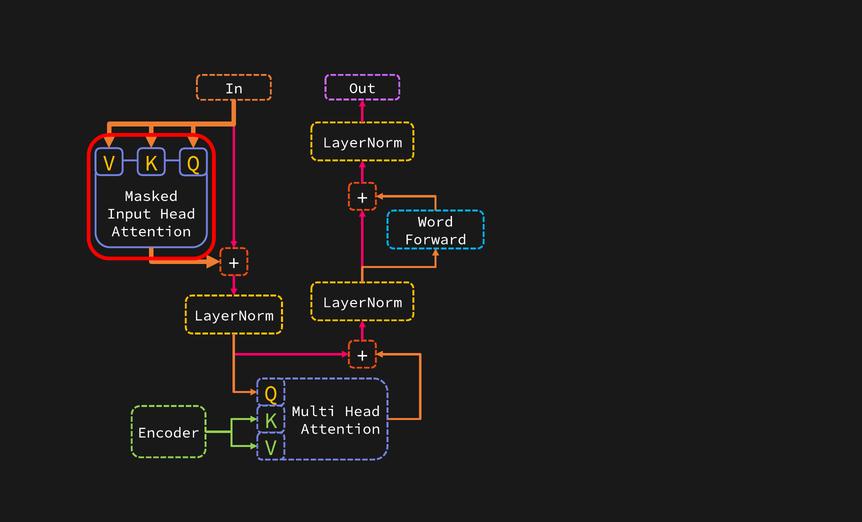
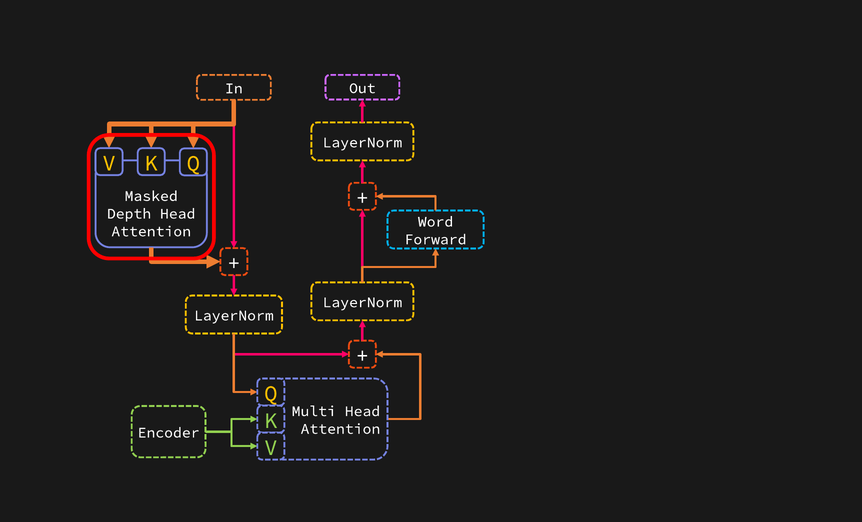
Input: Input -> Depth
